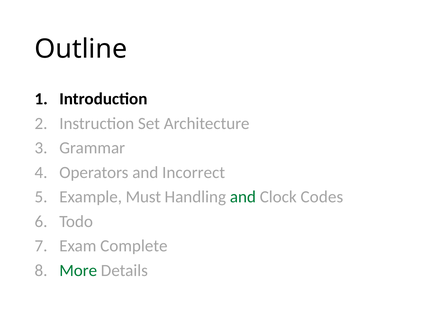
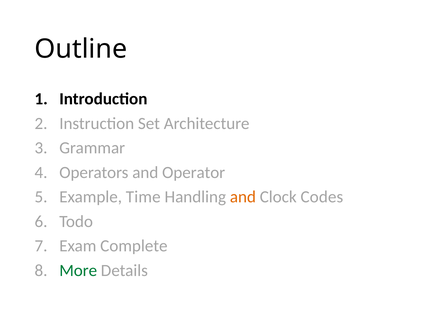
Incorrect: Incorrect -> Operator
Must: Must -> Time
and at (243, 197) colour: green -> orange
